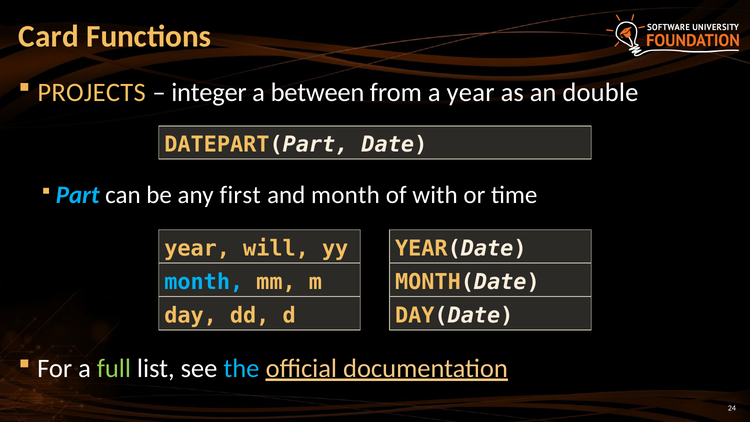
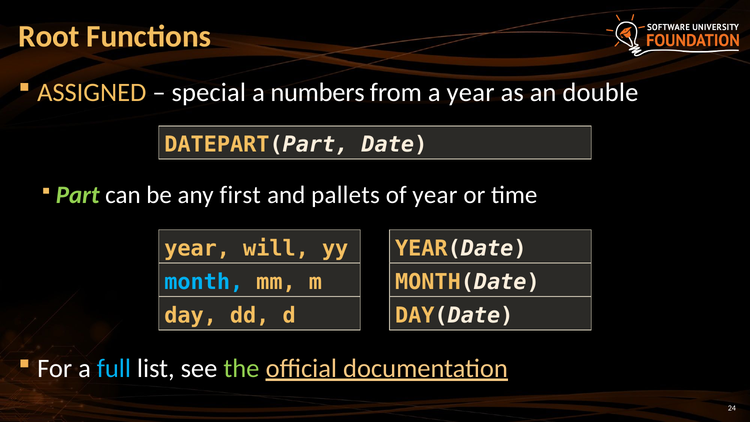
Card: Card -> Root
PROJECTS: PROJECTS -> ASSIGNED
integer: integer -> special
between: between -> numbers
Part colour: light blue -> light green
and month: month -> pallets
of with: with -> year
full colour: light green -> light blue
the colour: light blue -> light green
